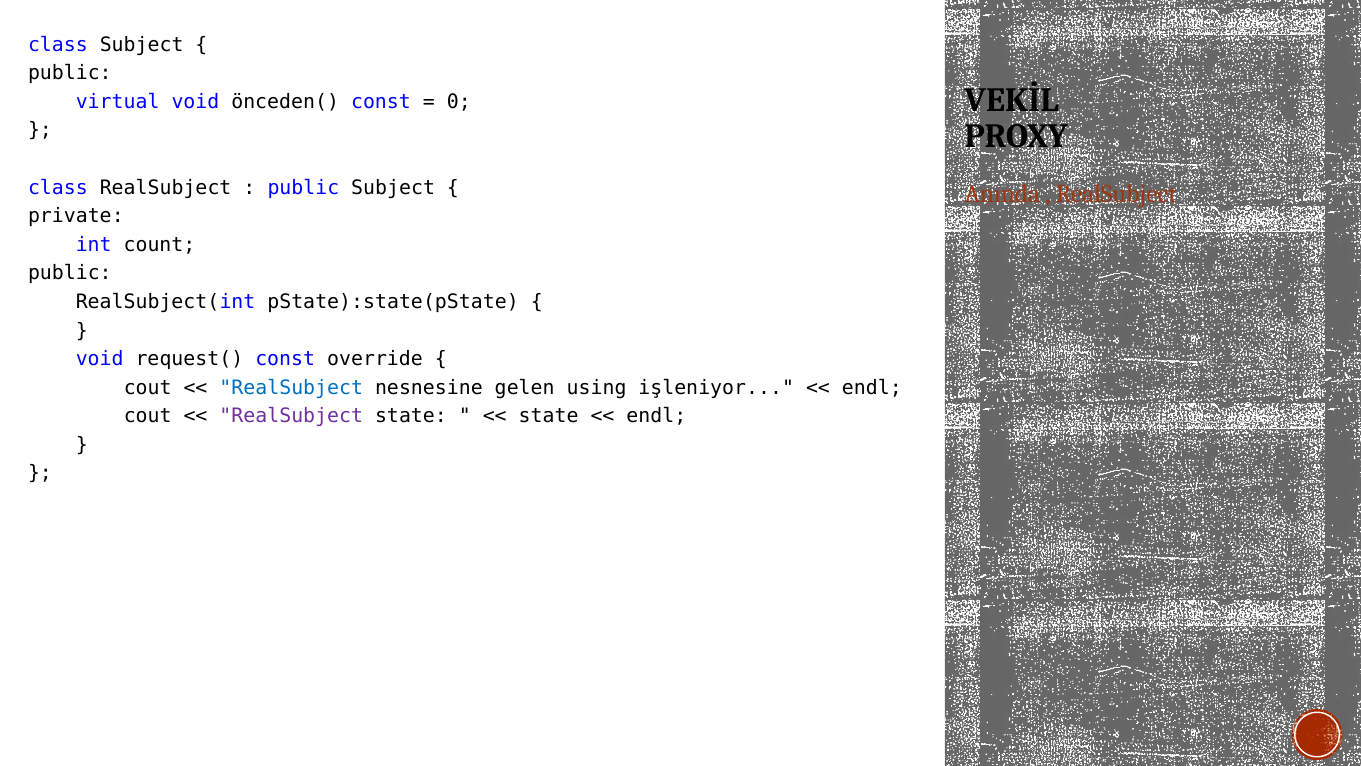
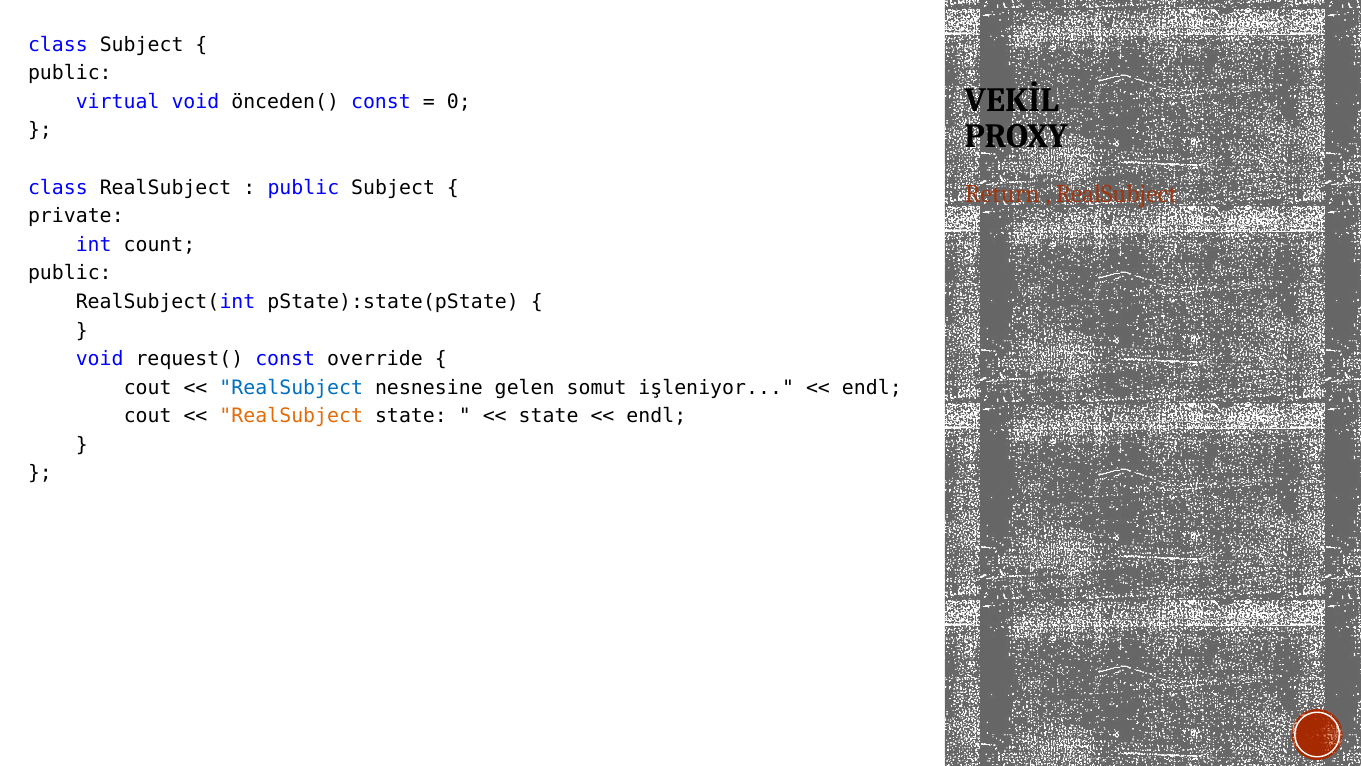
Anında: Anında -> Return
using: using -> somut
RealSubject at (291, 416) colour: purple -> orange
